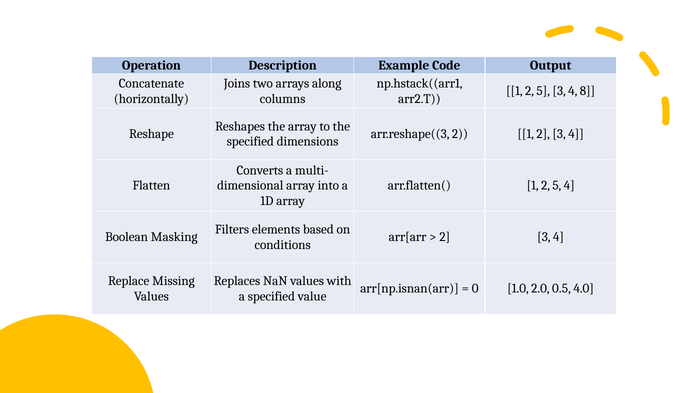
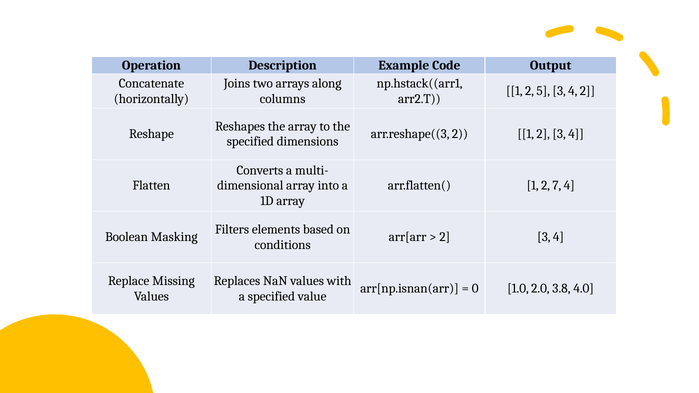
4 8: 8 -> 2
arr.flatten( 1 2 5: 5 -> 7
0.5: 0.5 -> 3.8
